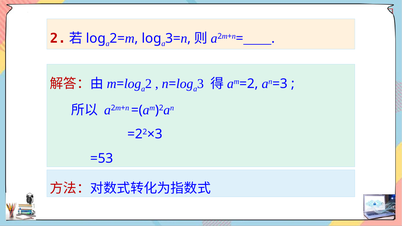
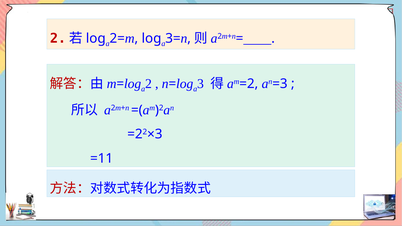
=53: =53 -> =11
